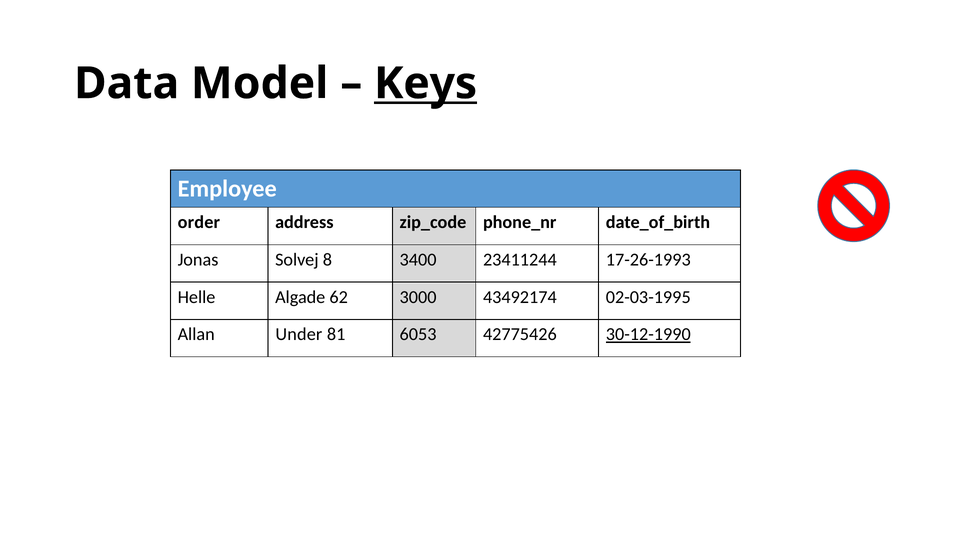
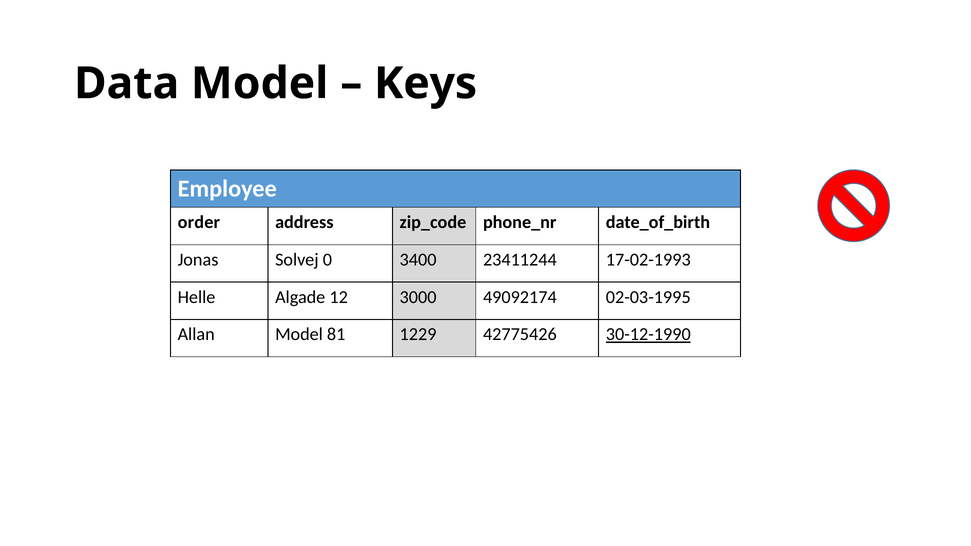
Keys underline: present -> none
8: 8 -> 0
17-26-1993: 17-26-1993 -> 17-02-1993
62: 62 -> 12
43492174: 43492174 -> 49092174
Allan Under: Under -> Model
6053: 6053 -> 1229
